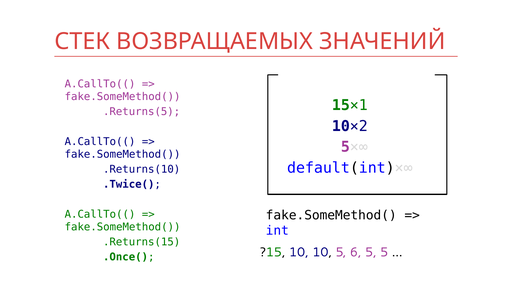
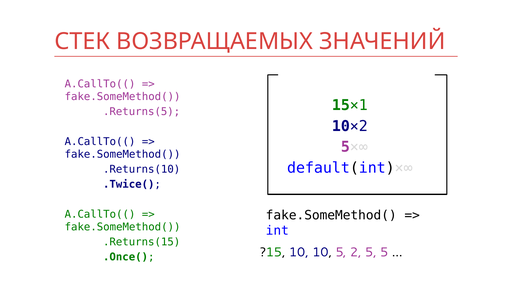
6: 6 -> 2
